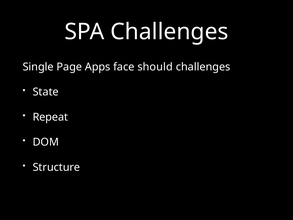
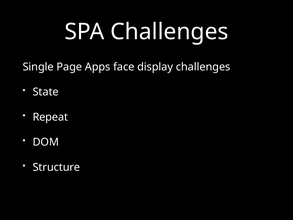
should: should -> display
